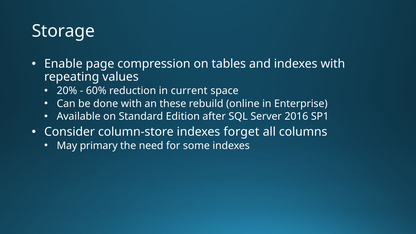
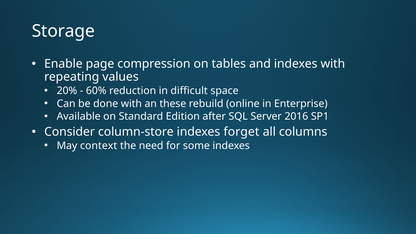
current: current -> difficult
primary: primary -> context
